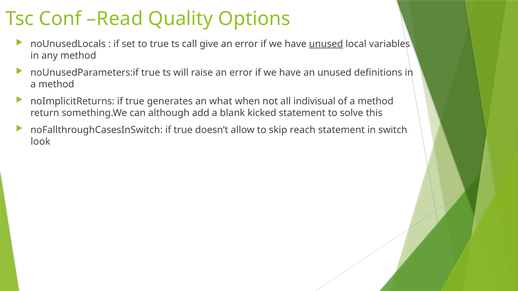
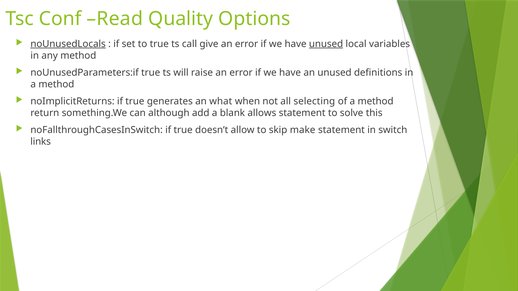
noUnusedLocals underline: none -> present
indivisual: indivisual -> selecting
kicked: kicked -> allows
reach: reach -> make
look: look -> links
